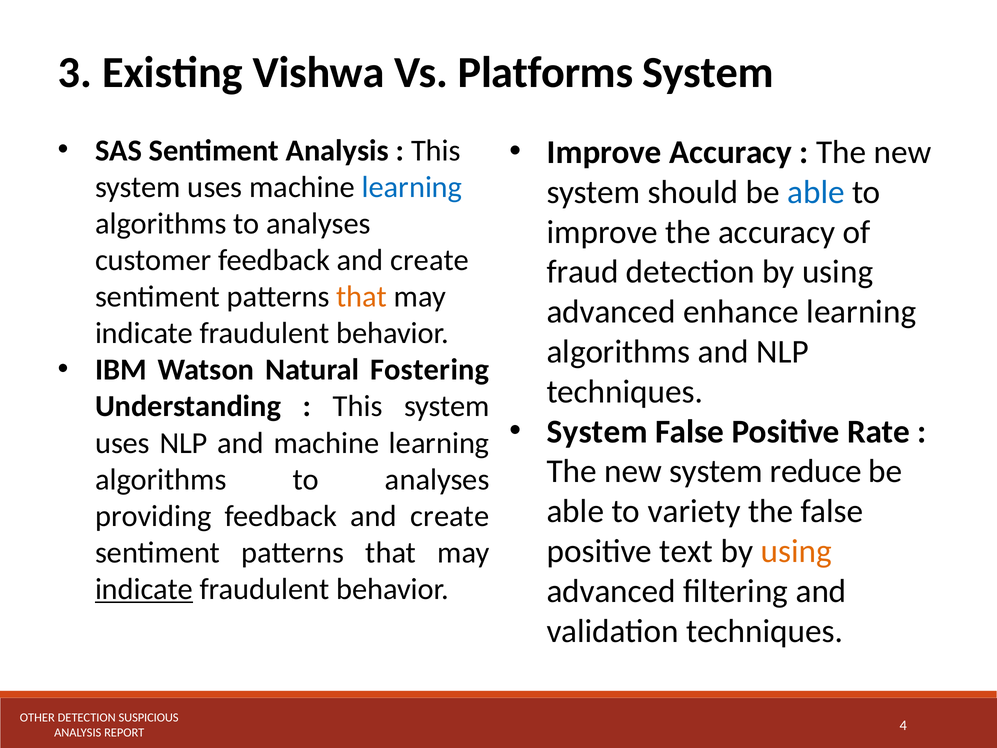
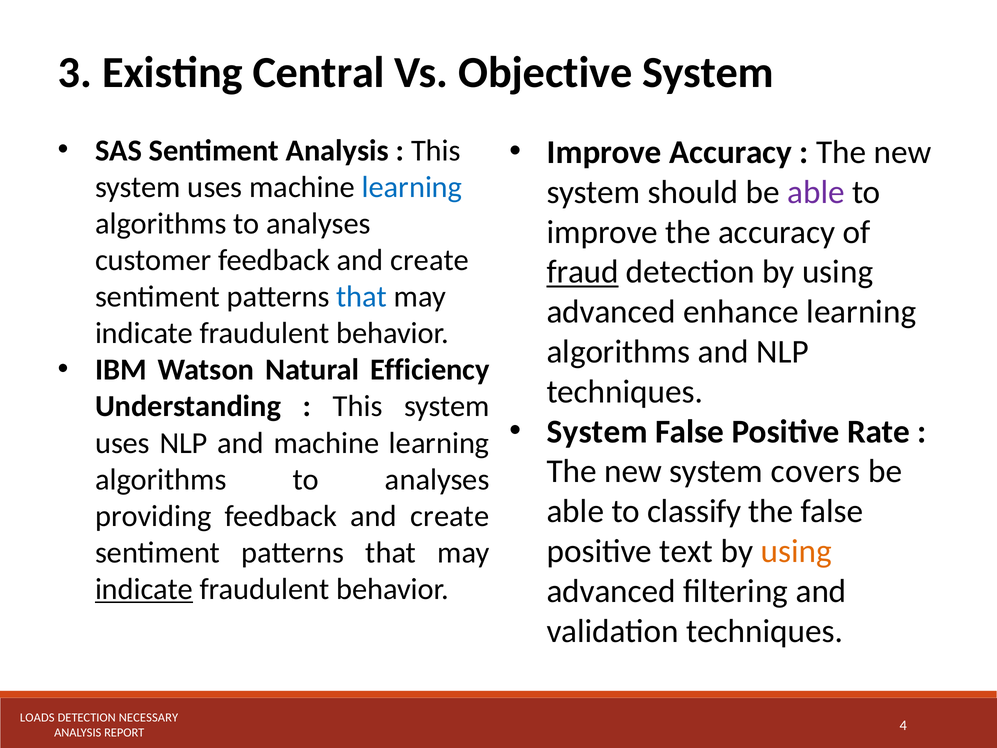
Vishwa: Vishwa -> Central
Platforms: Platforms -> Objective
able at (816, 192) colour: blue -> purple
fraud underline: none -> present
that at (362, 297) colour: orange -> blue
Fostering: Fostering -> Efficiency
reduce: reduce -> covers
variety: variety -> classify
OTHER: OTHER -> LOADS
SUSPICIOUS: SUSPICIOUS -> NECESSARY
